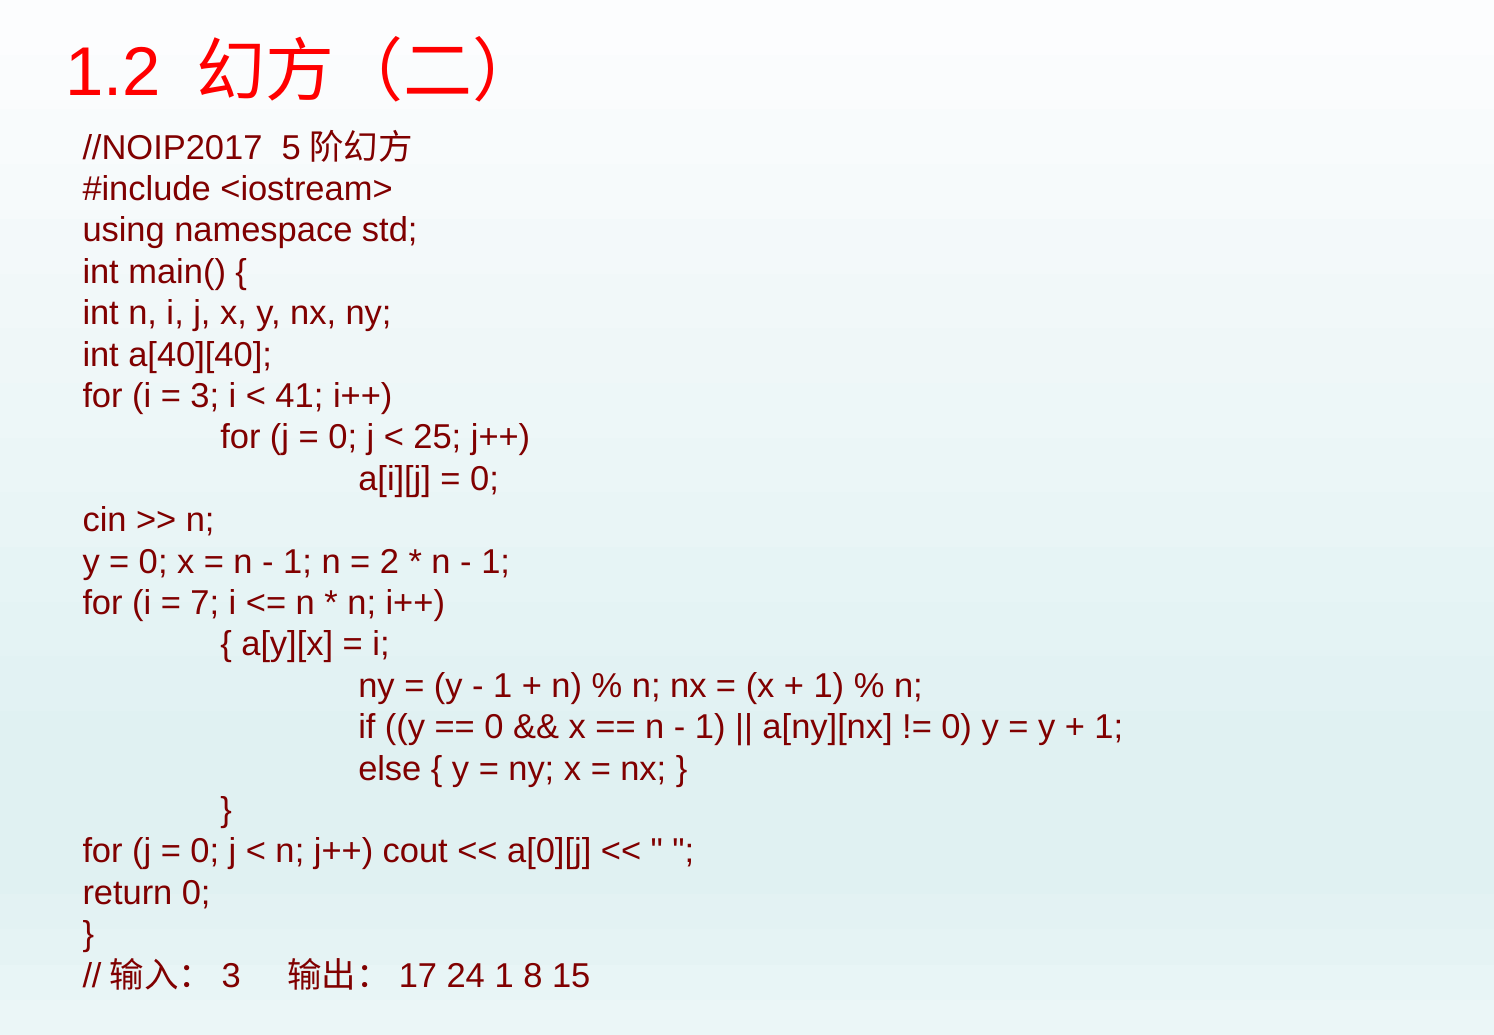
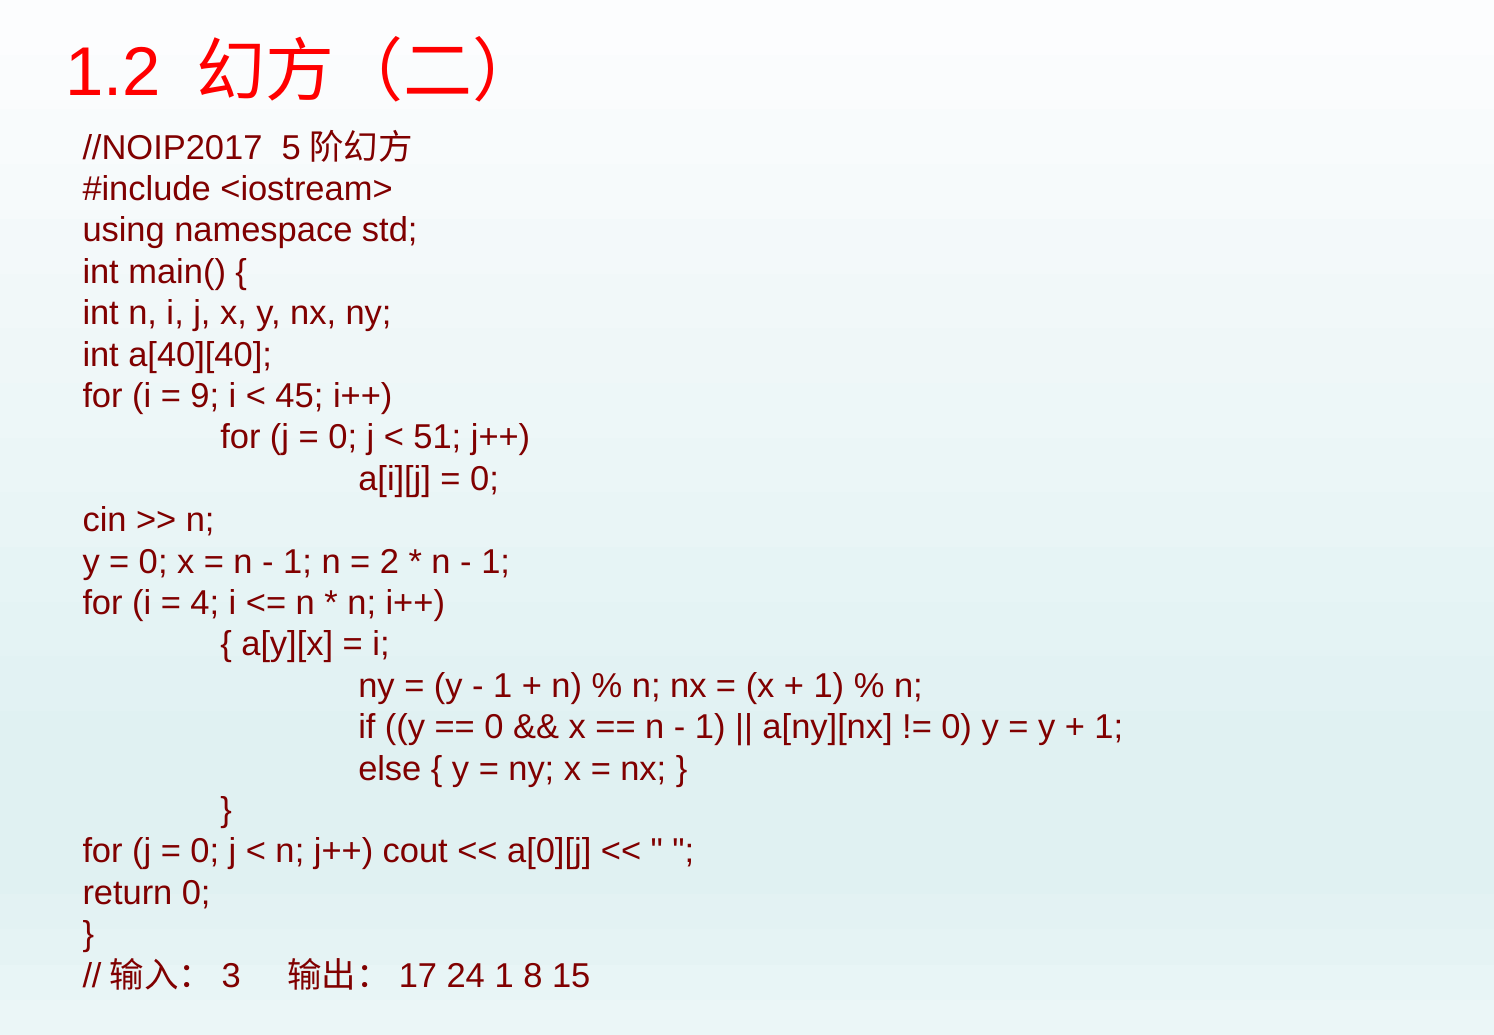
3: 3 -> 9
41: 41 -> 45
25: 25 -> 51
7: 7 -> 4
